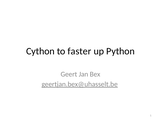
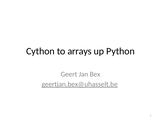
faster: faster -> arrays
